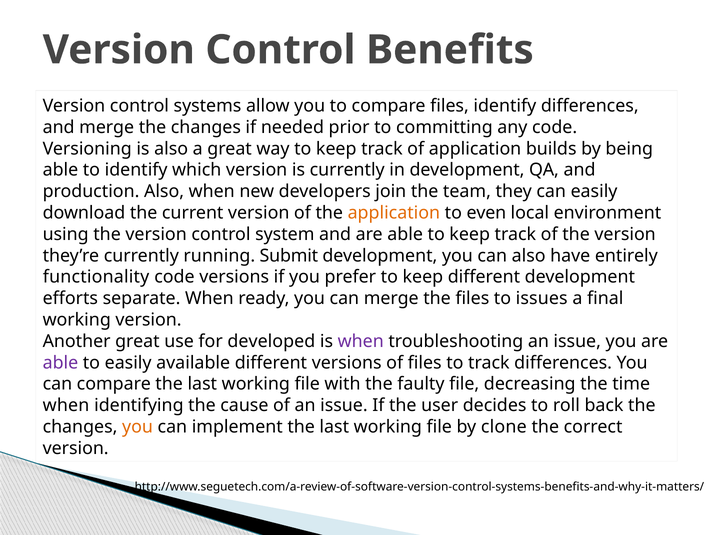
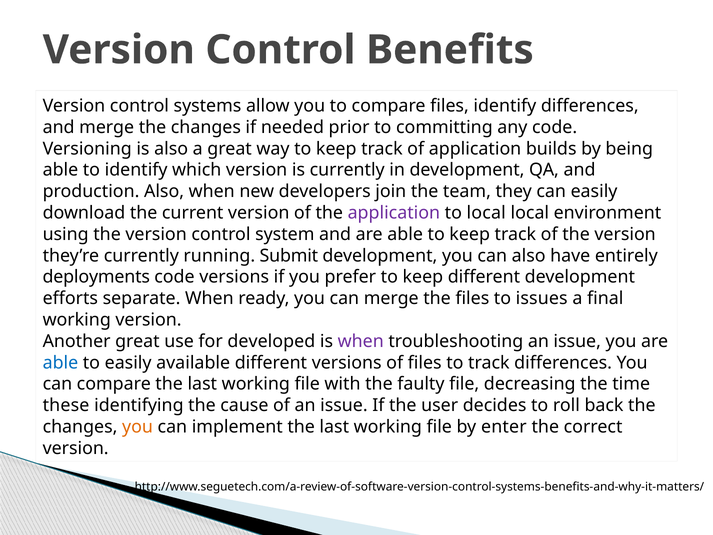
application at (394, 213) colour: orange -> purple
to even: even -> local
functionality: functionality -> deployments
able at (60, 362) colour: purple -> blue
when at (66, 405): when -> these
clone: clone -> enter
